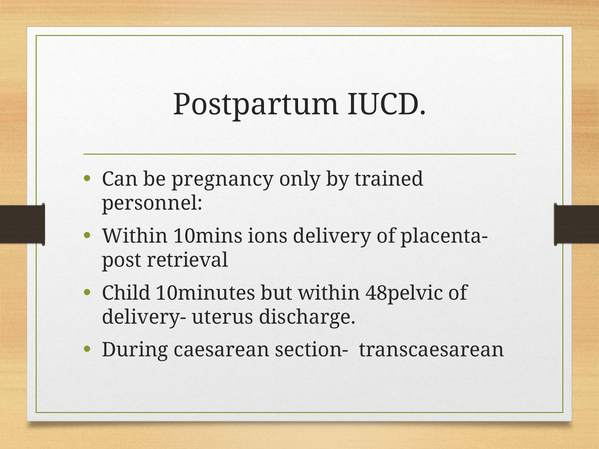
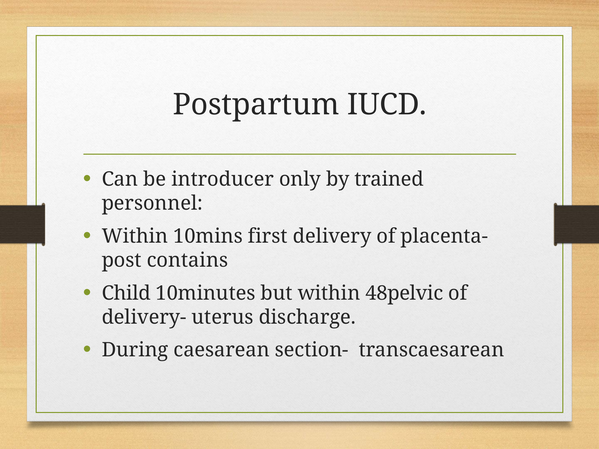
pregnancy: pregnancy -> introducer
ions: ions -> first
retrieval: retrieval -> contains
